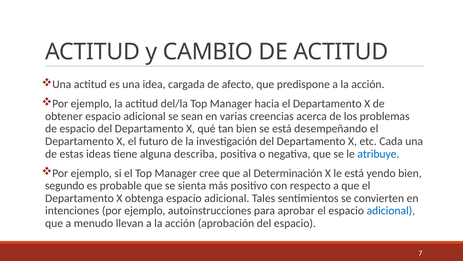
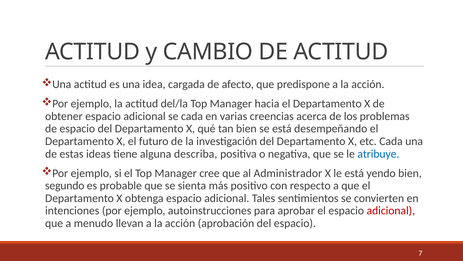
se sean: sean -> cada
Determinación: Determinación -> Administrador
adicional at (391, 210) colour: blue -> red
